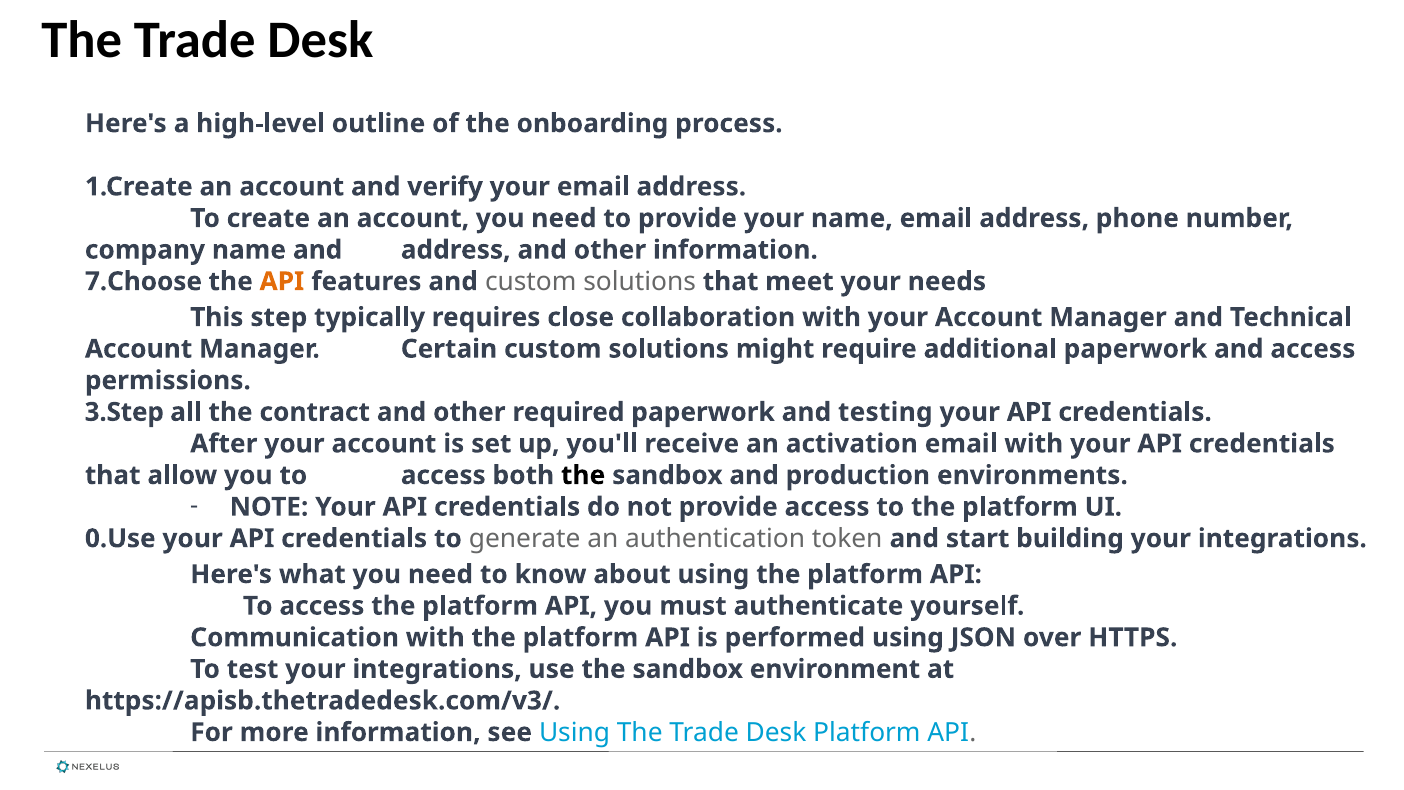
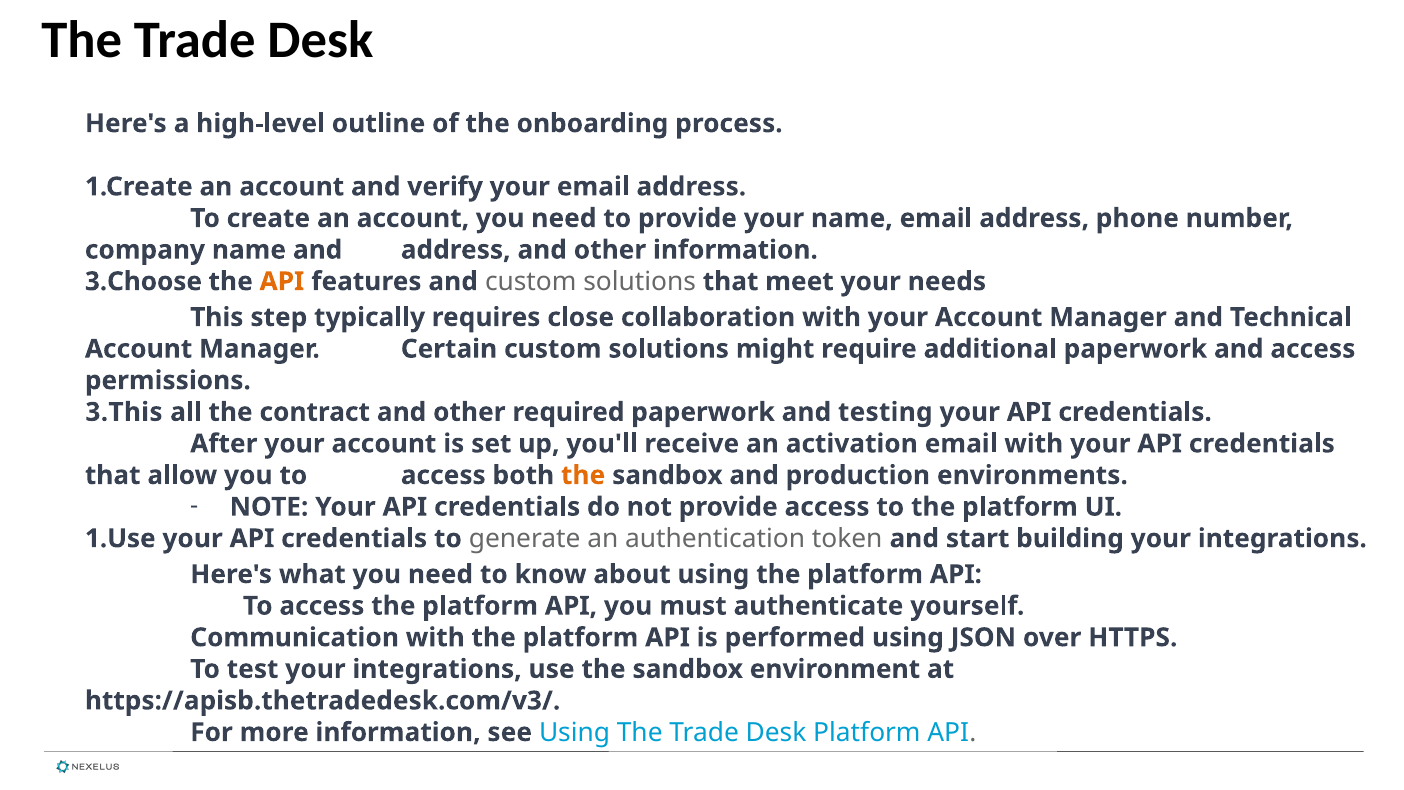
7.Choose: 7.Choose -> 3.Choose
3.Step: 3.Step -> 3.This
the at (583, 475) colour: black -> orange
0.Use: 0.Use -> 1.Use
